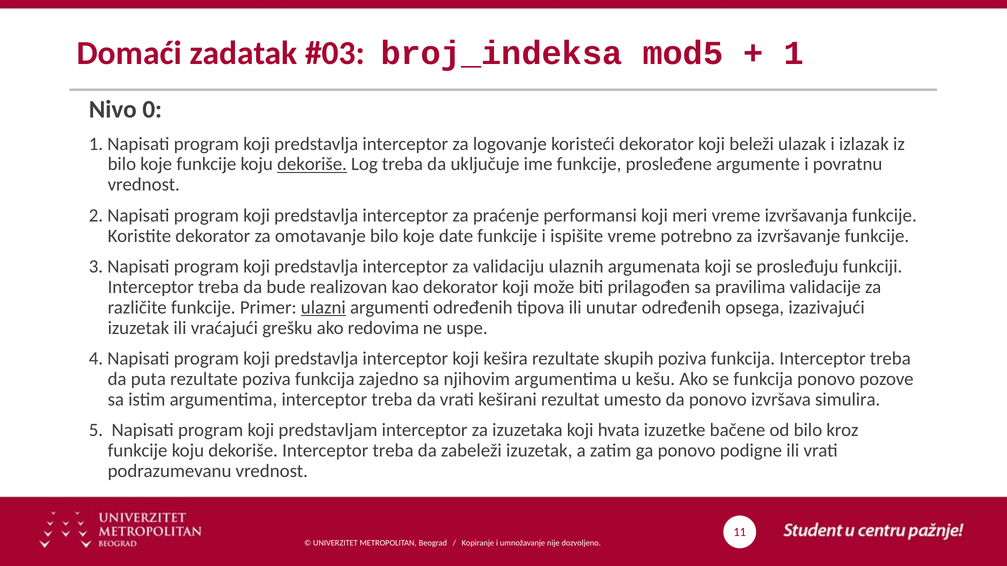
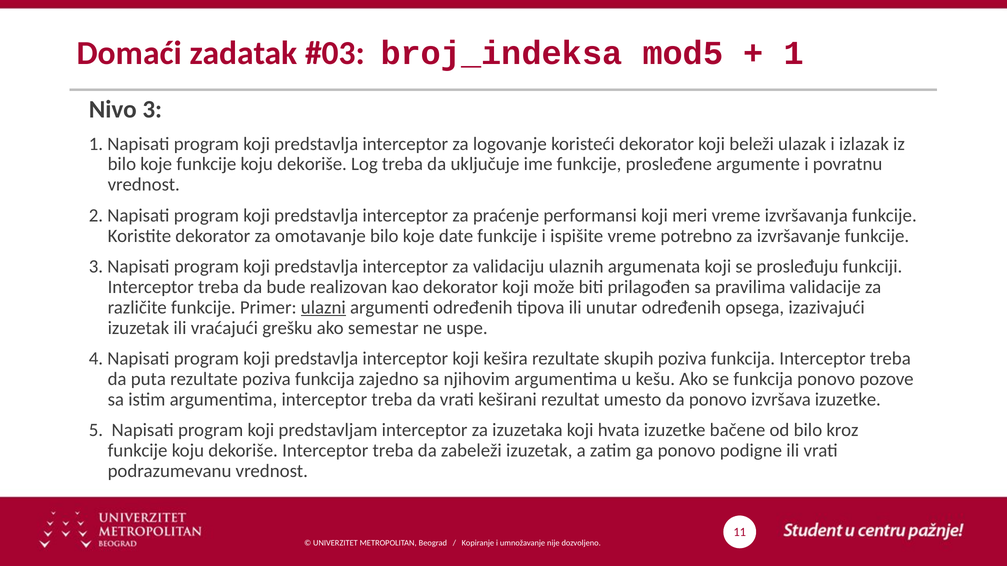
Nivo 0: 0 -> 3
dekoriše at (312, 164) underline: present -> none
redovima: redovima -> semestar
izvršava simulira: simulira -> izuzetke
